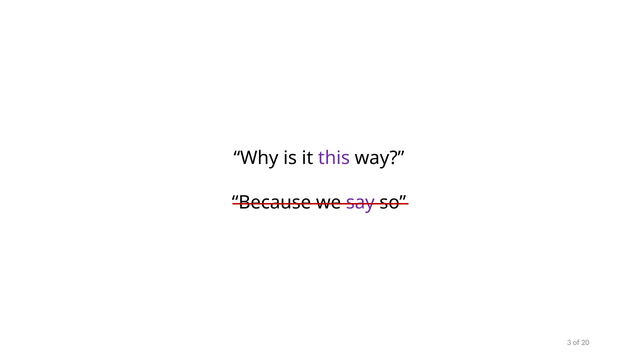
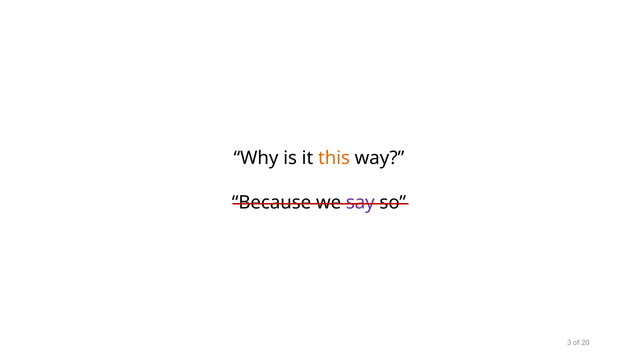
this colour: purple -> orange
